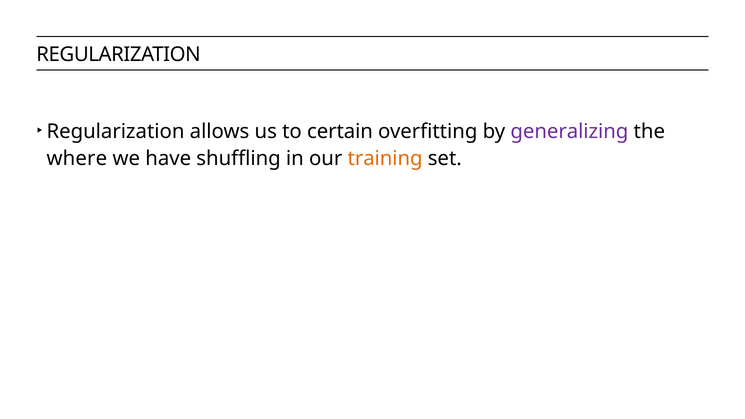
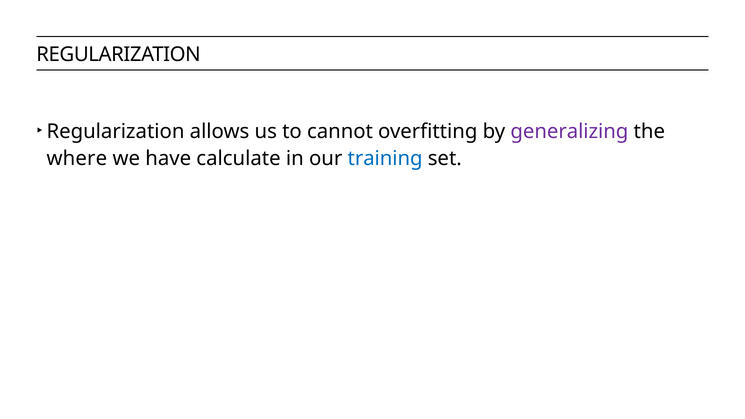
certain: certain -> cannot
shuffling: shuffling -> calculate
training colour: orange -> blue
